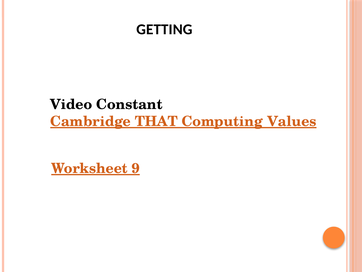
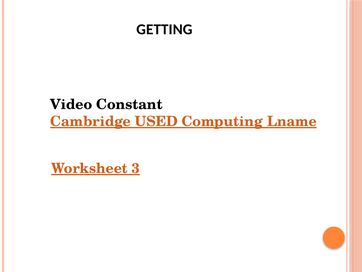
THAT: THAT -> USED
Values: Values -> Lname
9: 9 -> 3
